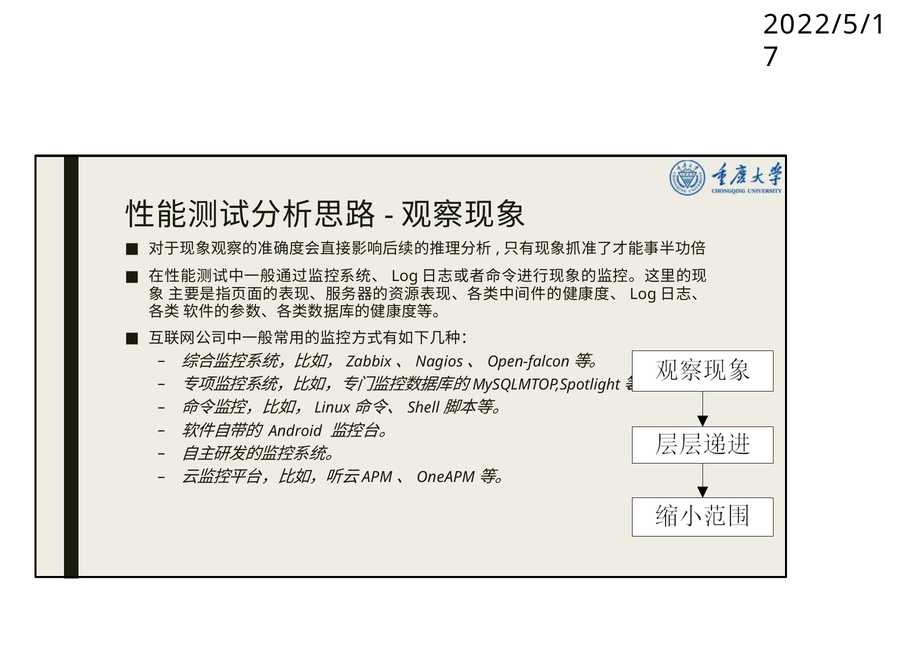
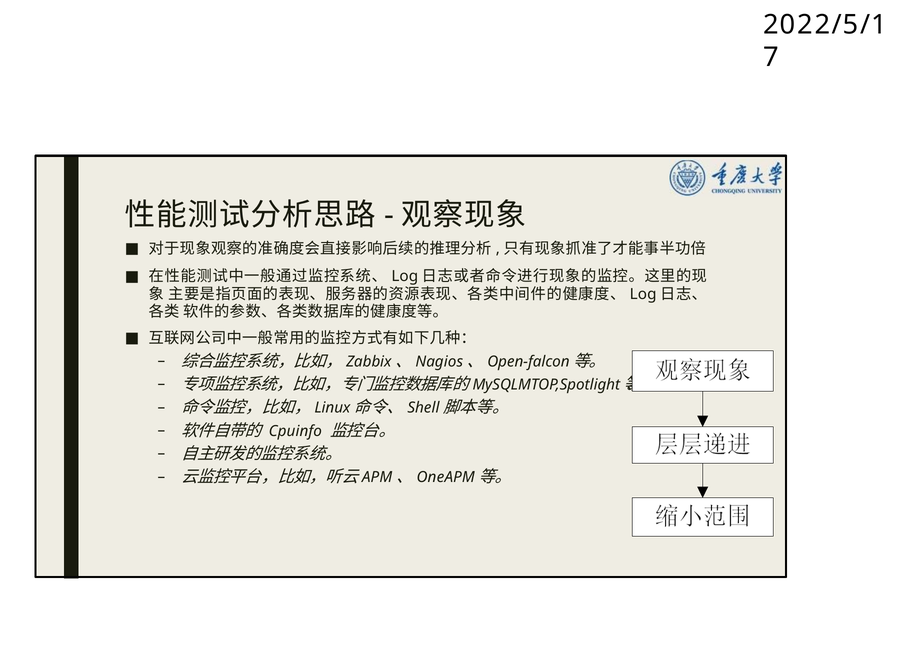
Android: Android -> Cpuinfo
